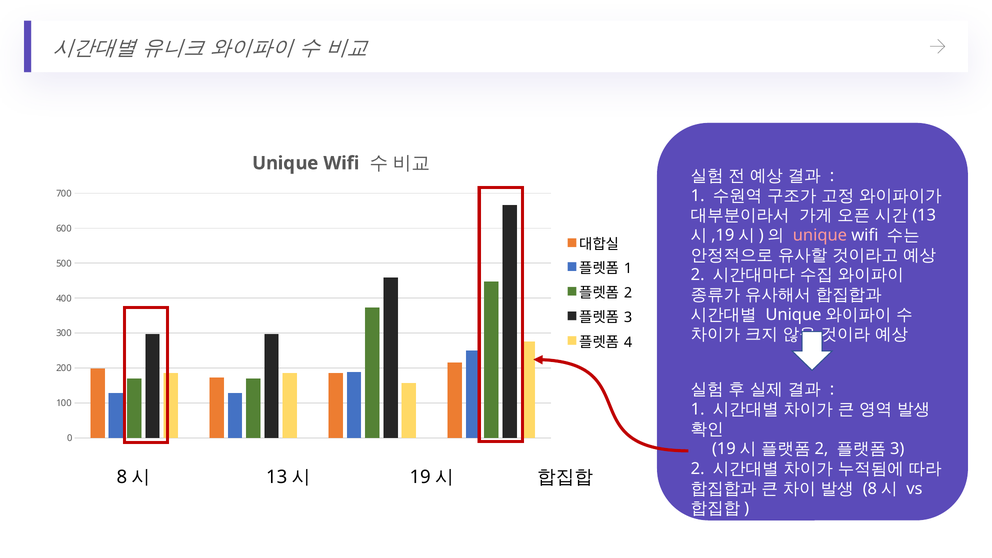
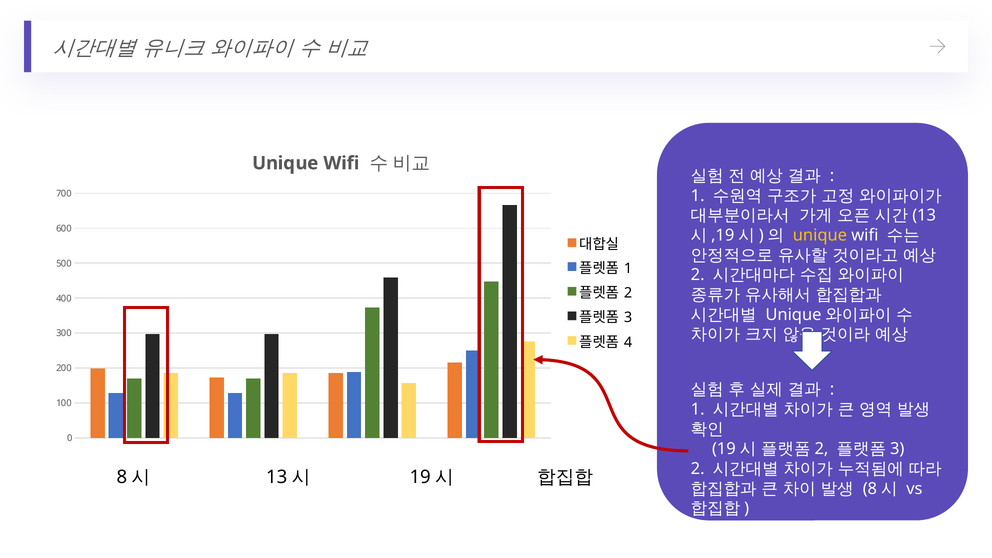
unique at (820, 235) colour: pink -> yellow
